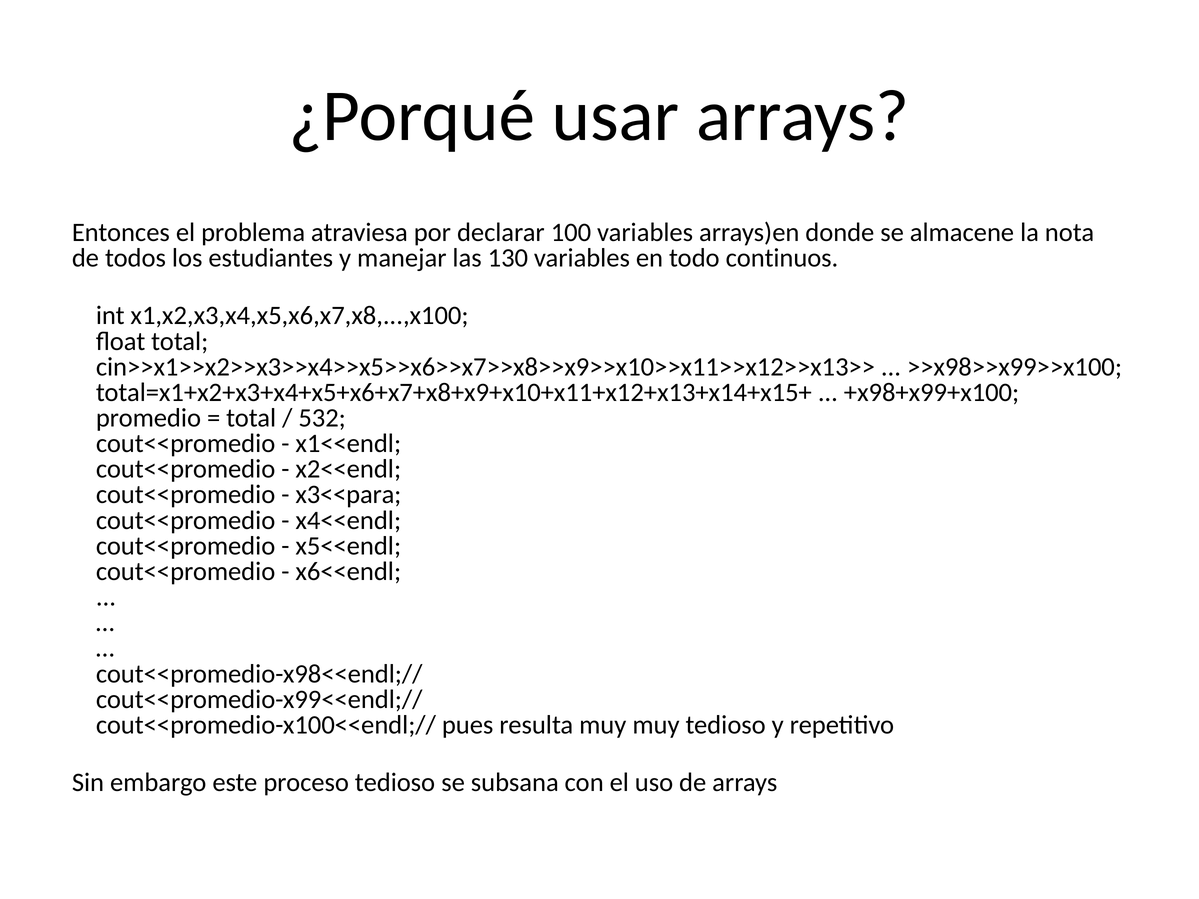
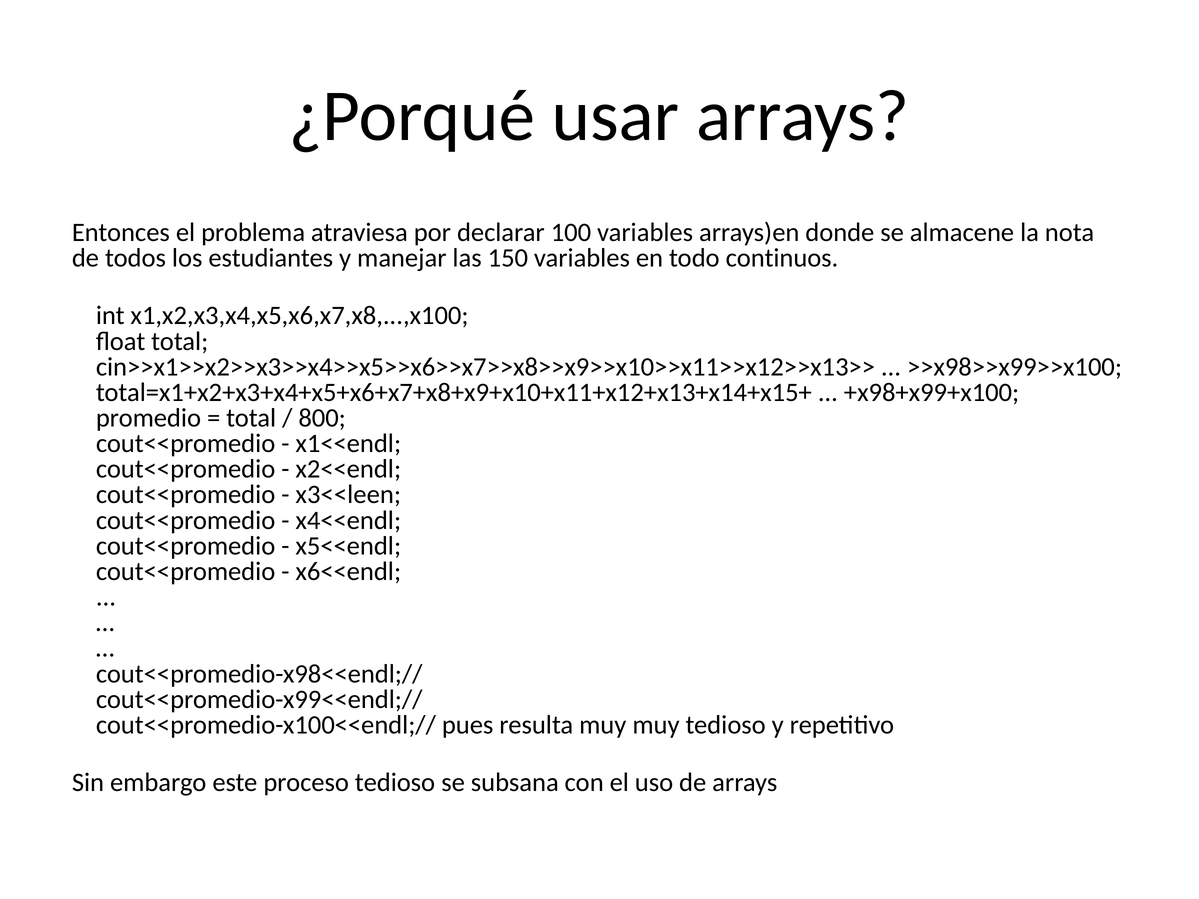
130: 130 -> 150
532: 532 -> 800
x3<<para: x3<<para -> x3<<leen
